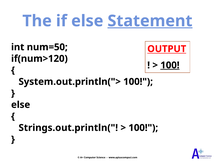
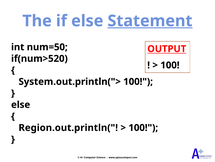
if(num>120: if(num>120 -> if(num>520
100 at (170, 65) underline: present -> none
Strings.out.println(: Strings.out.println( -> Region.out.println(
